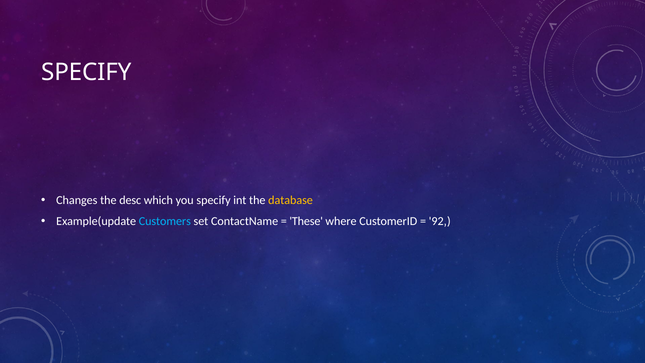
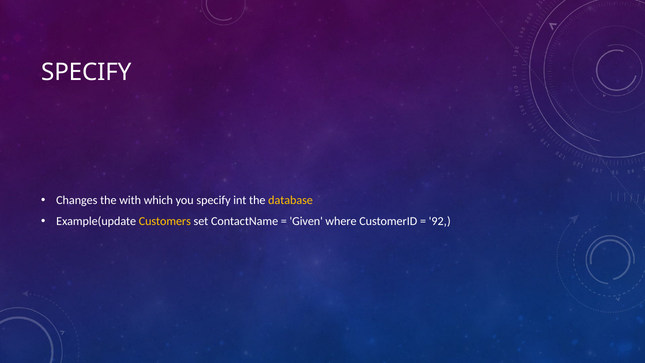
desc: desc -> with
Customers colour: light blue -> yellow
These: These -> Given
